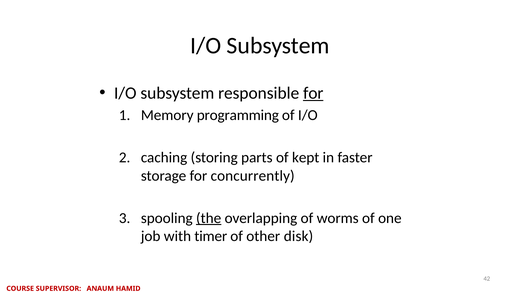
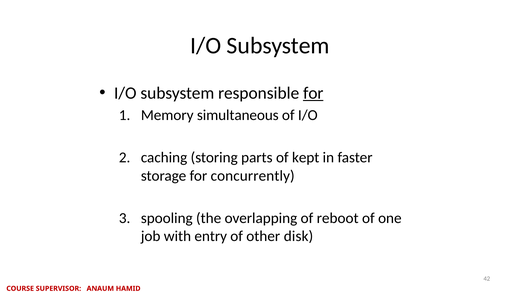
programming: programming -> simultaneous
the underline: present -> none
worms: worms -> reboot
timer: timer -> entry
